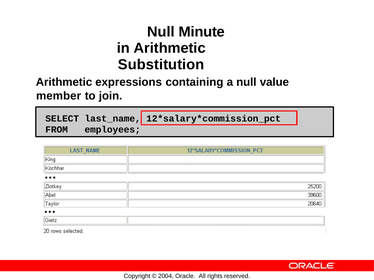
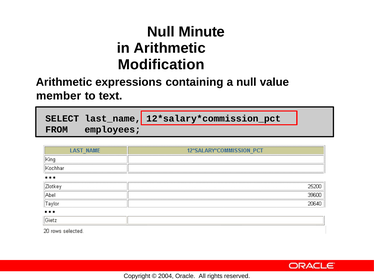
Substitution: Substitution -> Modification
join: join -> text
